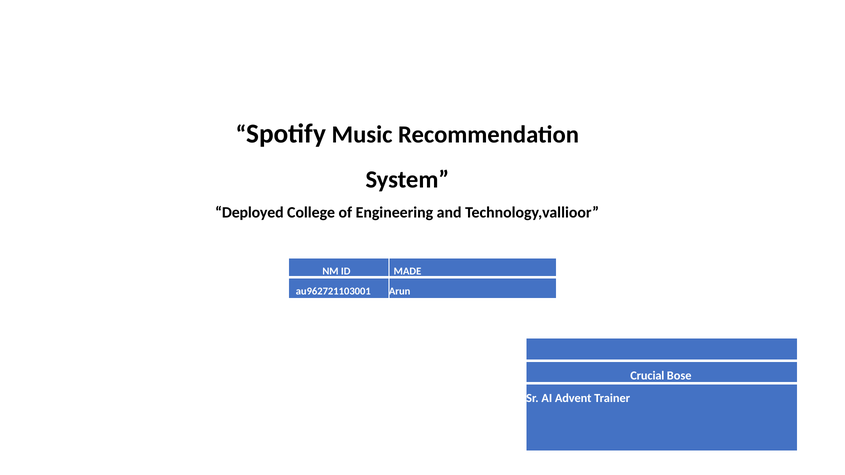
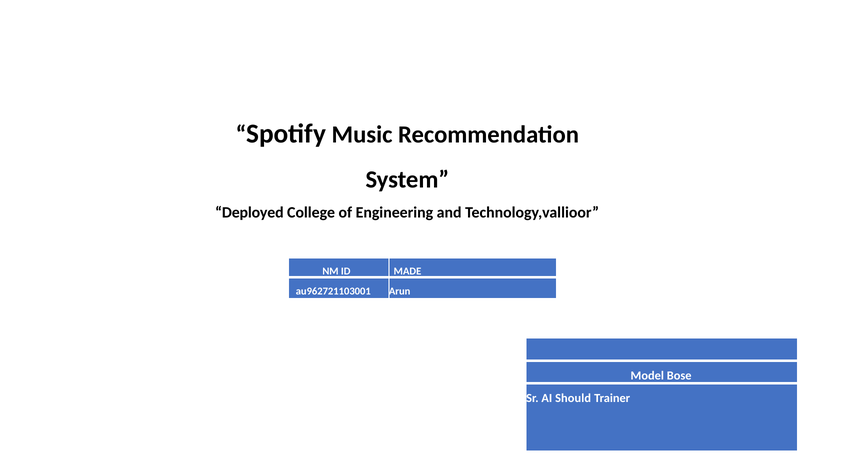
Crucial: Crucial -> Model
Advent: Advent -> Should
